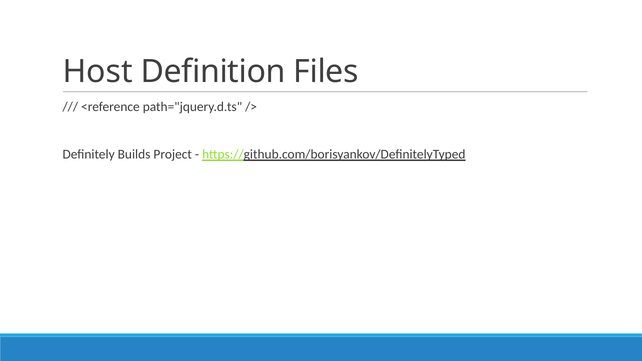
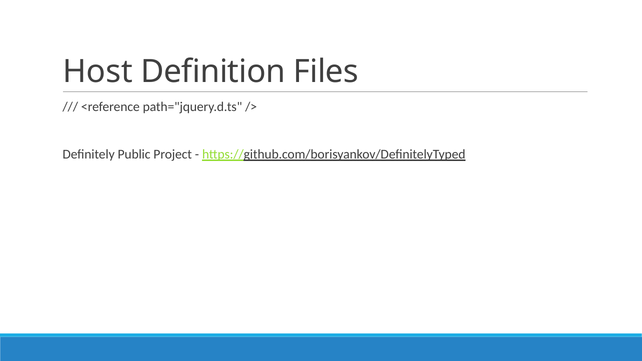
Builds: Builds -> Public
